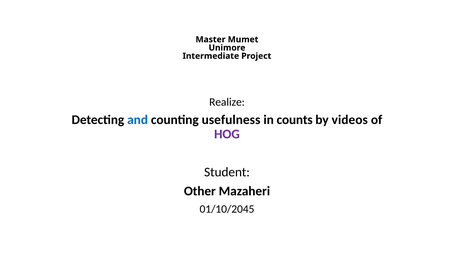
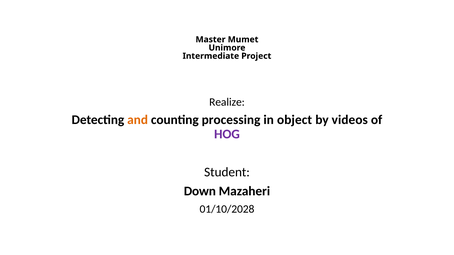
and colour: blue -> orange
usefulness: usefulness -> processing
counts: counts -> object
Other: Other -> Down
01/10/2045: 01/10/2045 -> 01/10/2028
